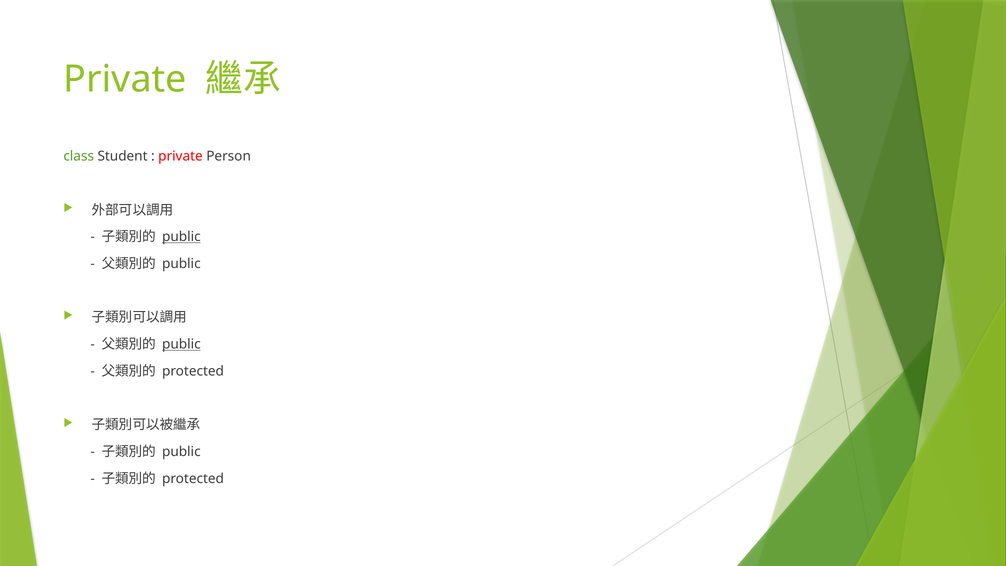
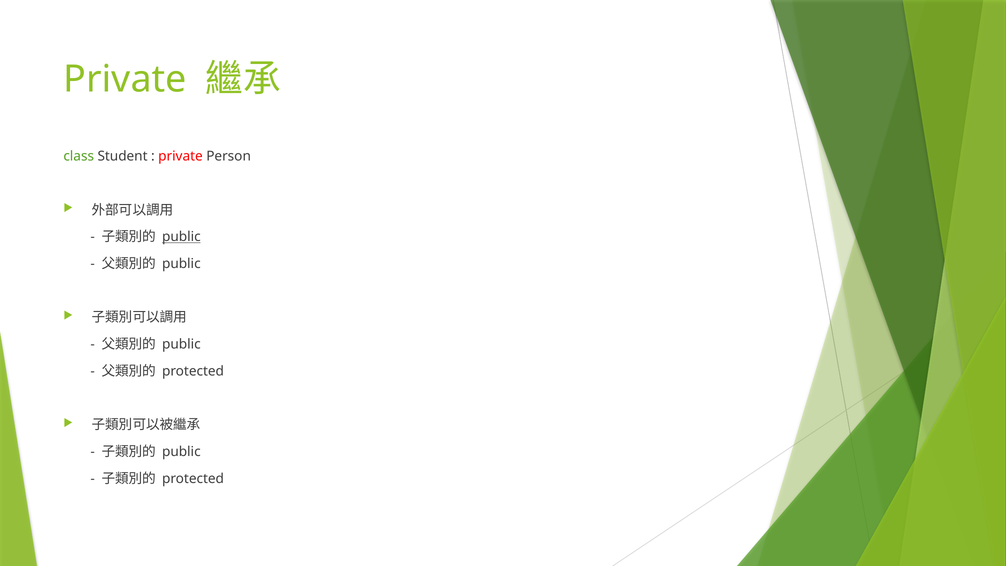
public at (181, 344) underline: present -> none
